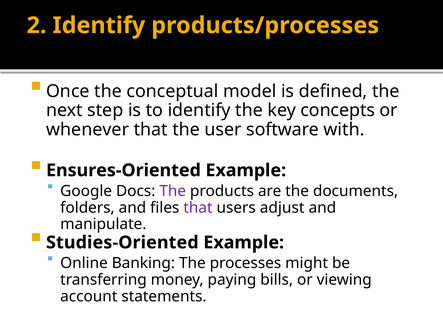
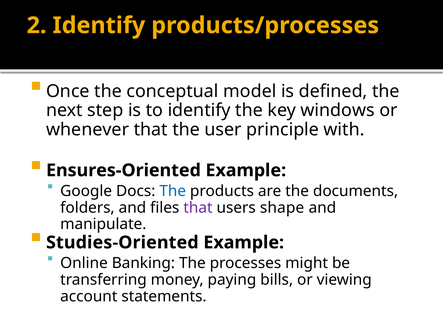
concepts: concepts -> windows
software: software -> principle
The at (173, 191) colour: purple -> blue
adjust: adjust -> shape
